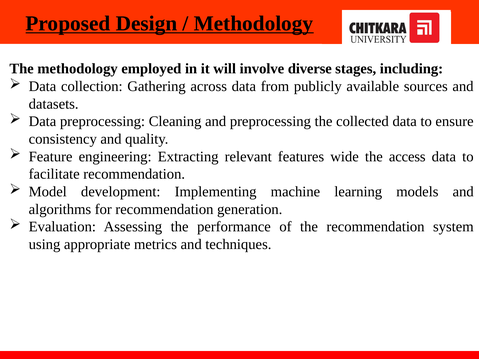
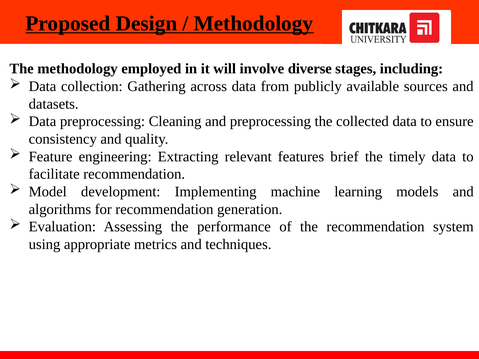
wide: wide -> brief
access: access -> timely
